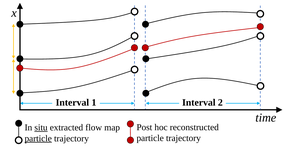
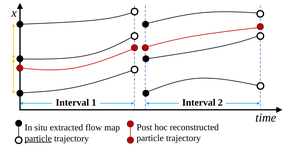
situ underline: present -> none
